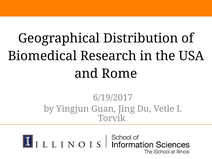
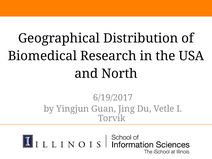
Rome: Rome -> North
